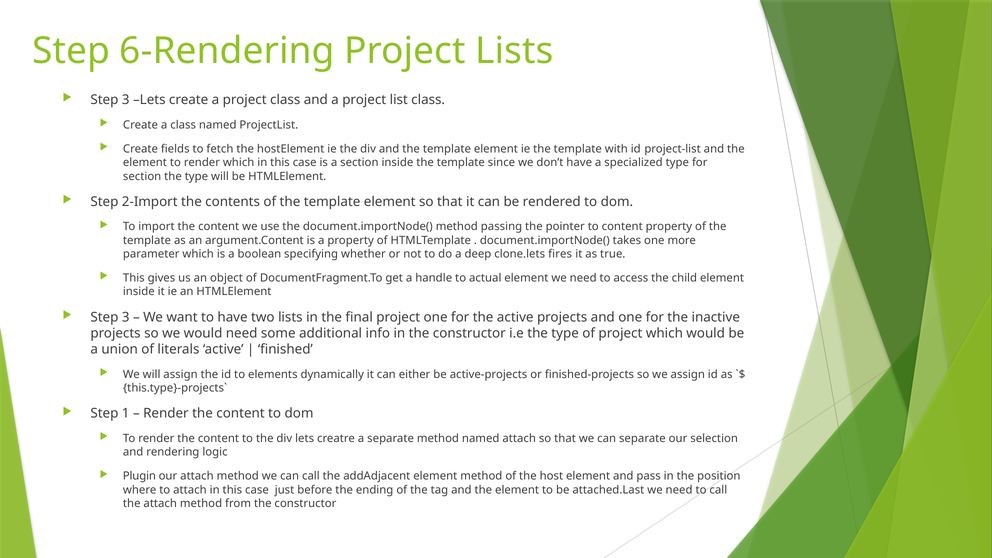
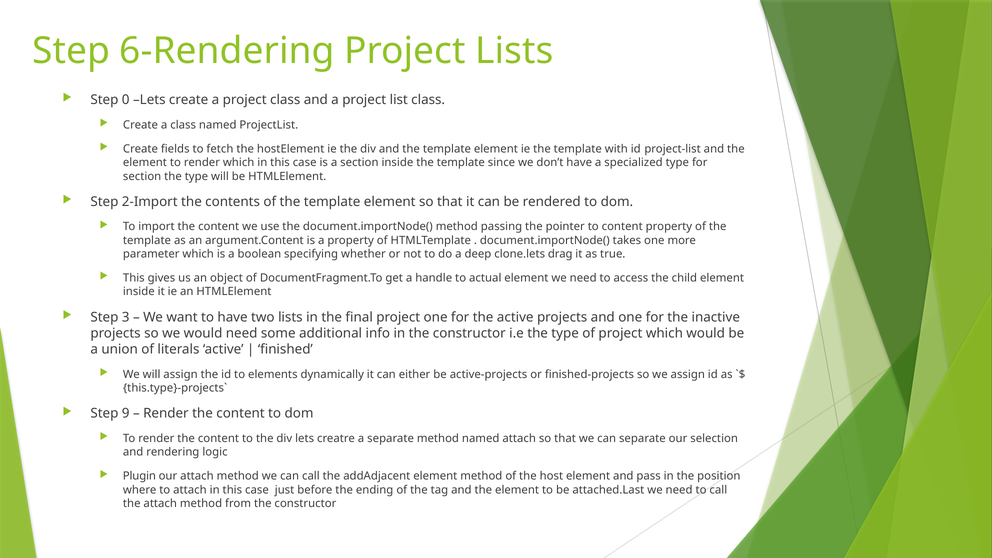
3 at (126, 100): 3 -> 0
fires: fires -> drag
1: 1 -> 9
